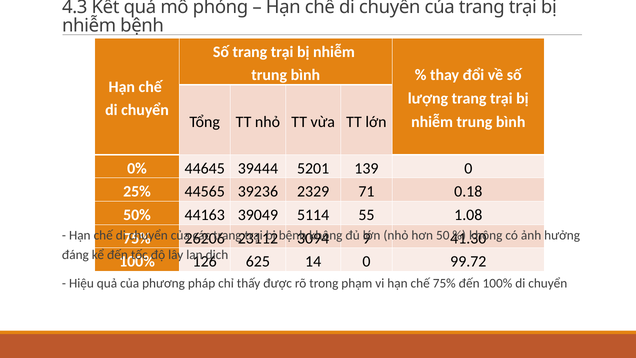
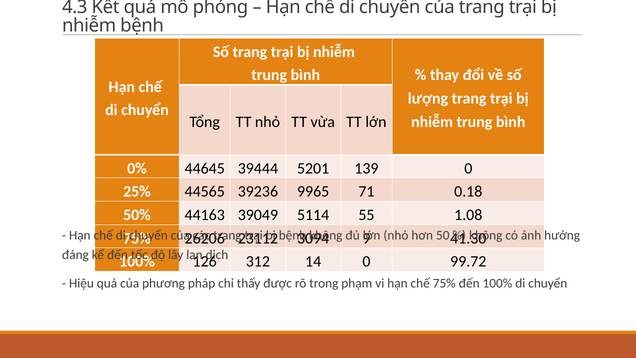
2329: 2329 -> 9965
625: 625 -> 312
